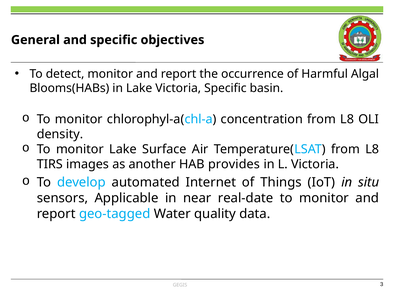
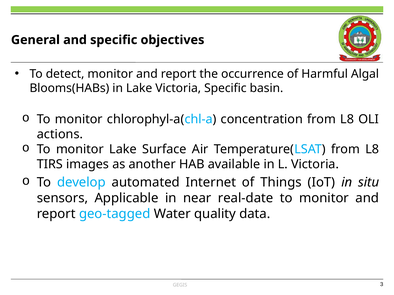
density: density -> actions
provides: provides -> available
